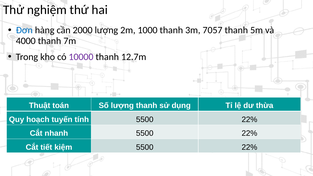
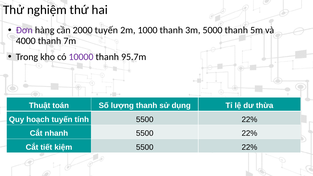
Đơn colour: blue -> purple
2000 lượng: lượng -> tuyến
7057: 7057 -> 5000
12.7m: 12.7m -> 95.7m
